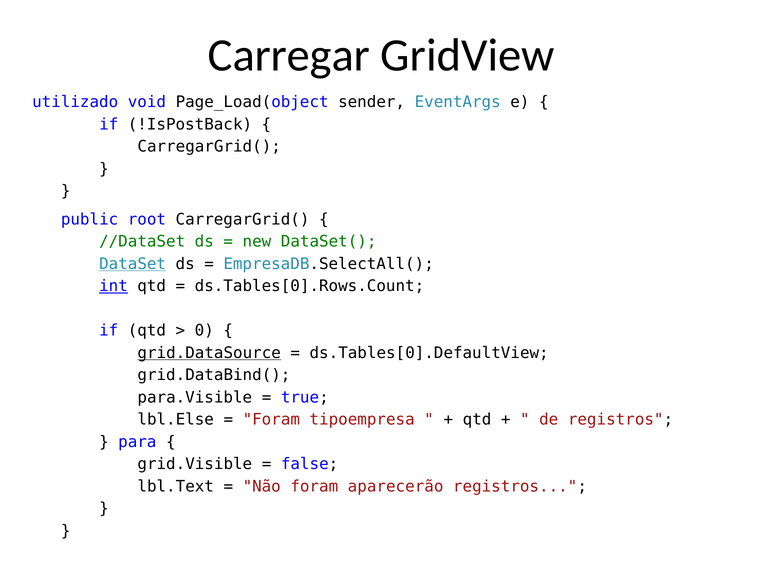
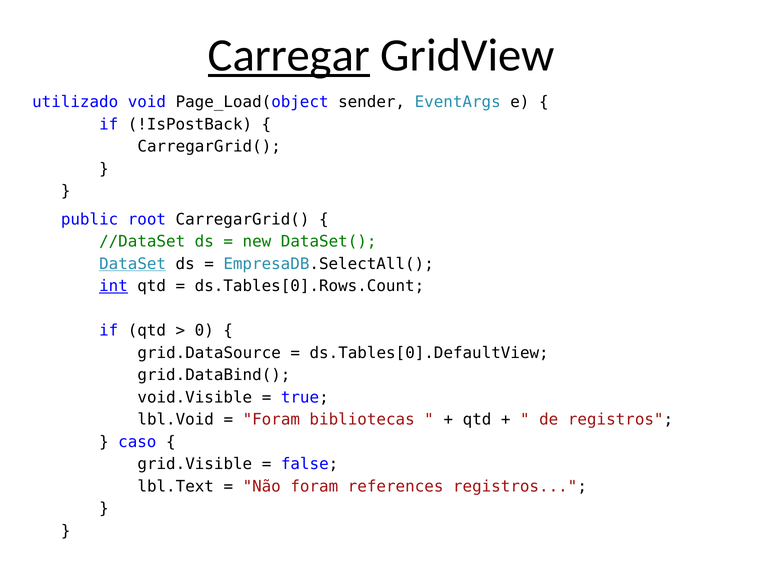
Carregar underline: none -> present
grid.DataSource underline: present -> none
para.Visible: para.Visible -> void.Visible
lbl.Else: lbl.Else -> lbl.Void
tipoempresa: tipoempresa -> bibliotecas
para: para -> caso
aparecerão: aparecerão -> references
